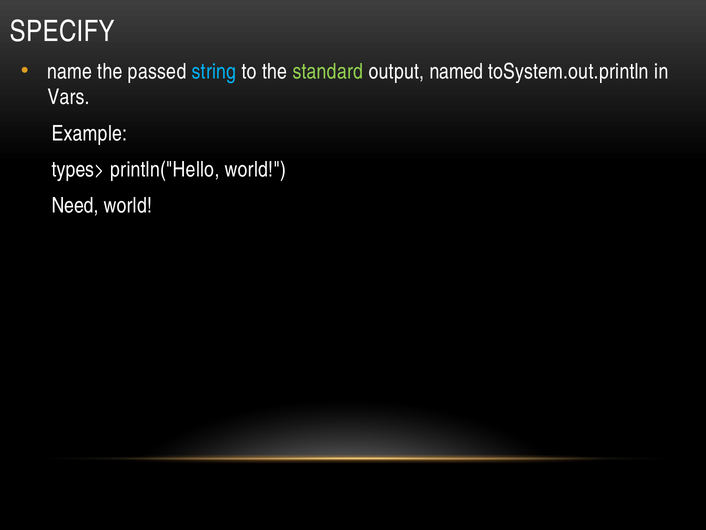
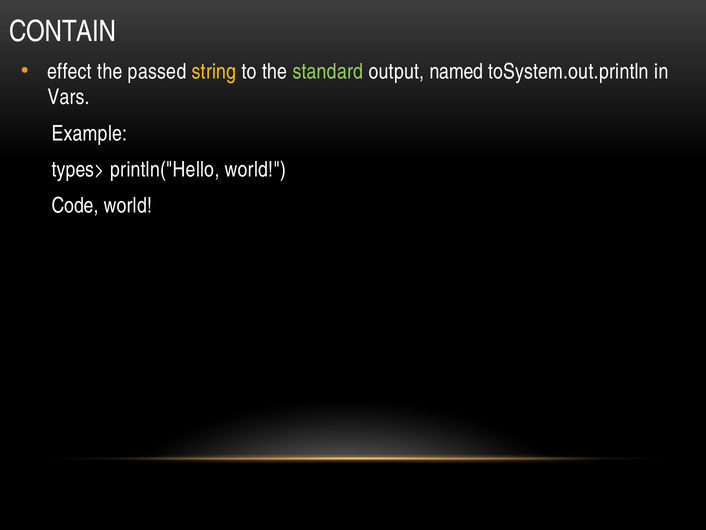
SPECIFY: SPECIFY -> CONTAIN
name: name -> effect
string colour: light blue -> yellow
Need: Need -> Code
